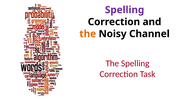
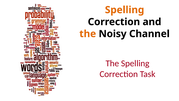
Spelling at (125, 10) colour: purple -> orange
